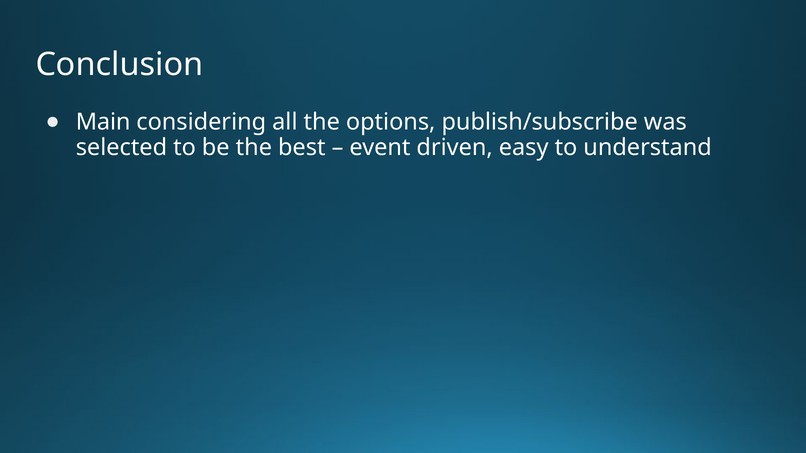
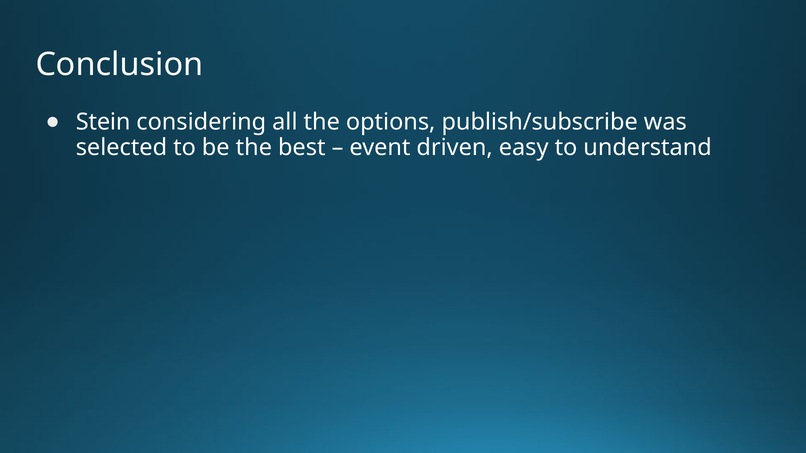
Main: Main -> Stein
